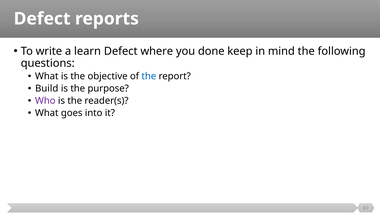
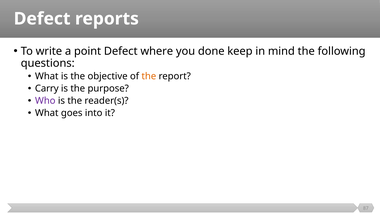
learn: learn -> point
the at (149, 76) colour: blue -> orange
Build: Build -> Carry
